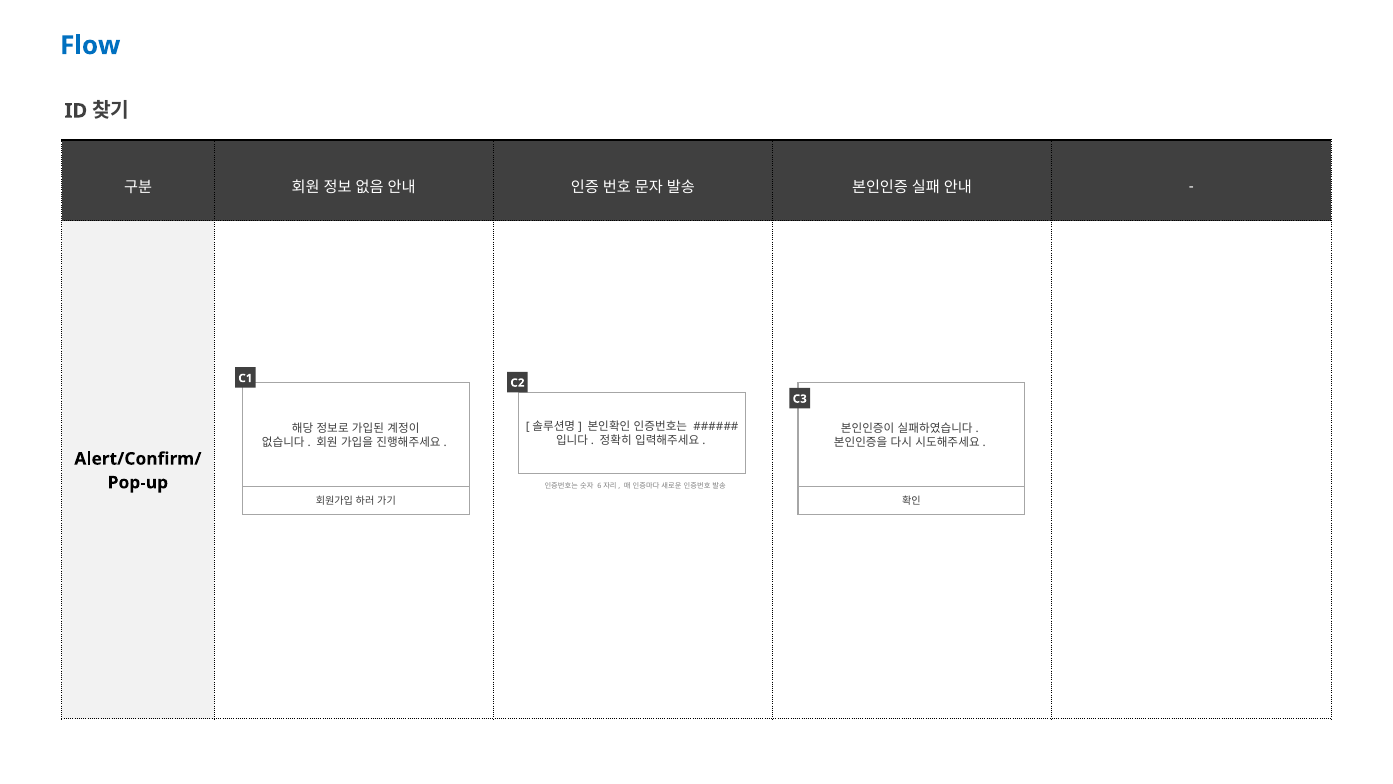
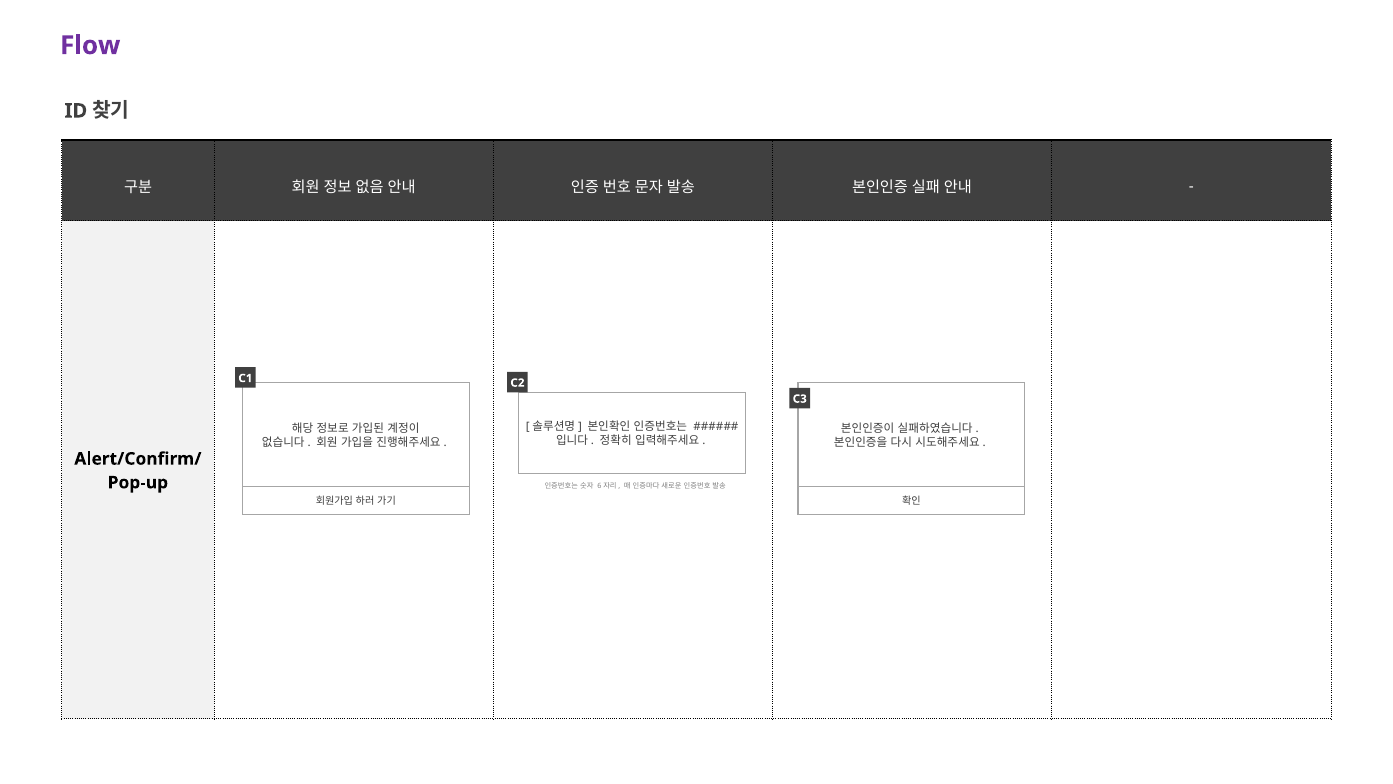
Flow colour: blue -> purple
